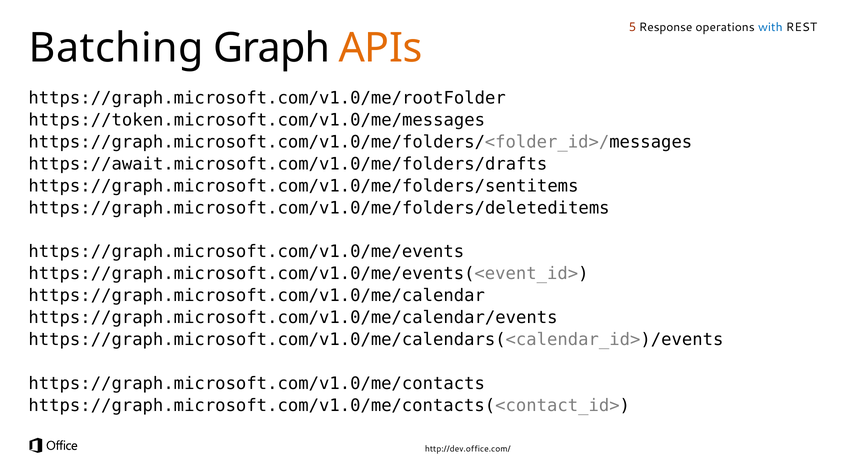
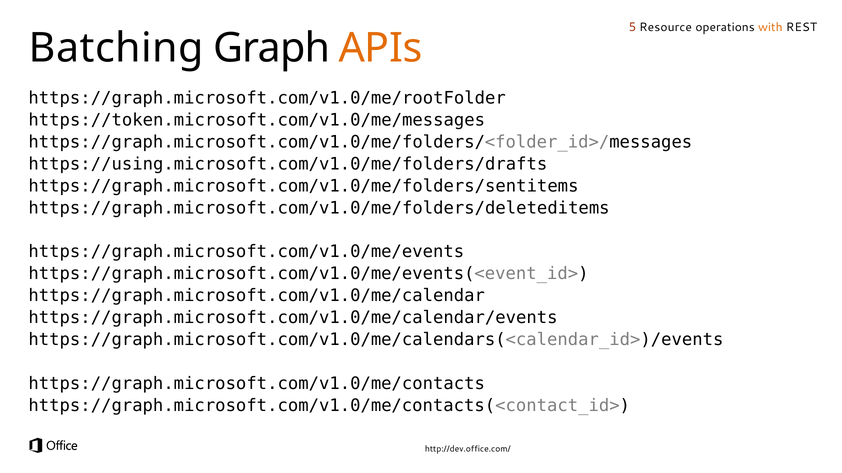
Response: Response -> Resource
with colour: blue -> orange
https://await.microsoft.com/v1.0/me/folders/drafts: https://await.microsoft.com/v1.0/me/folders/drafts -> https://using.microsoft.com/v1.0/me/folders/drafts
